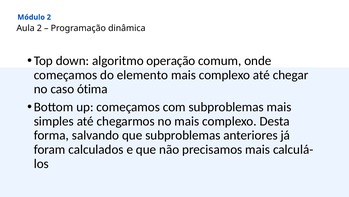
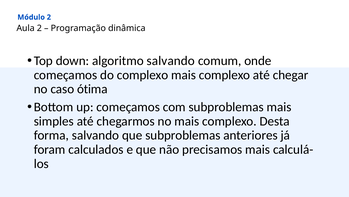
algoritmo operação: operação -> salvando
do elemento: elemento -> complexo
